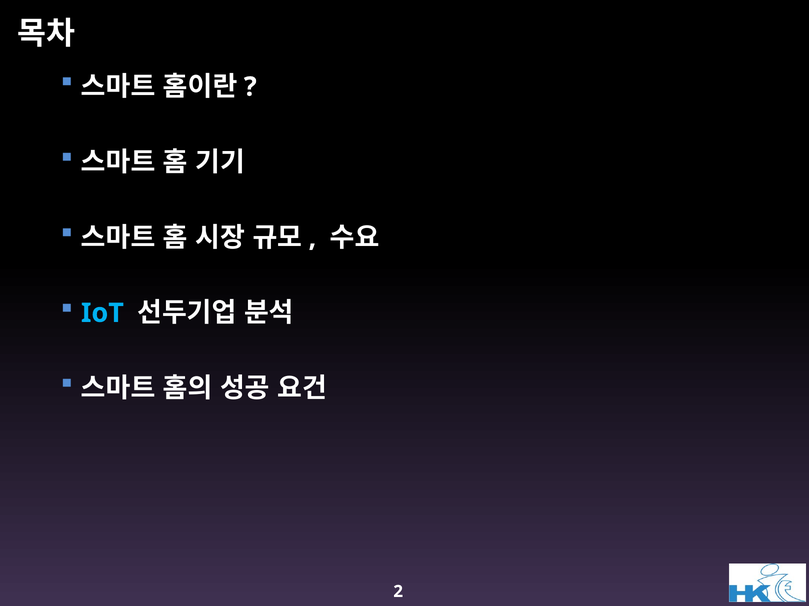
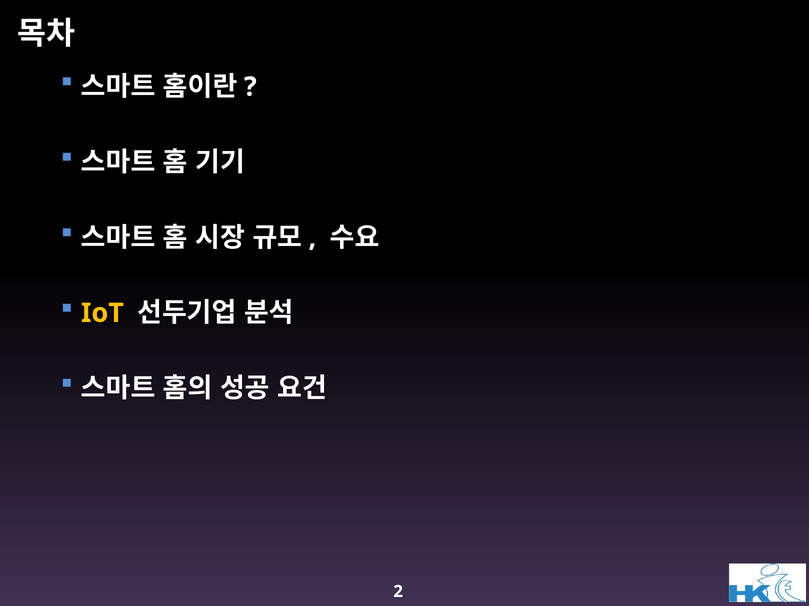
IoT colour: light blue -> yellow
